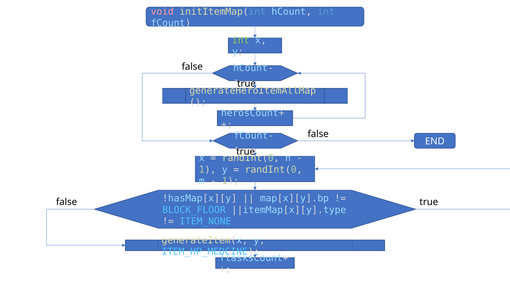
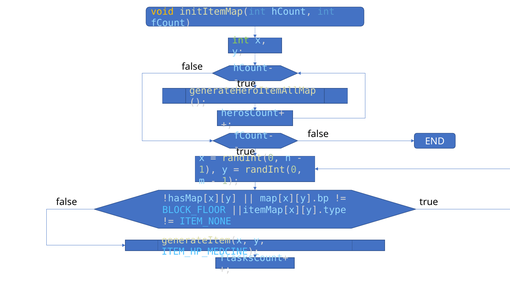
void colour: pink -> yellow
